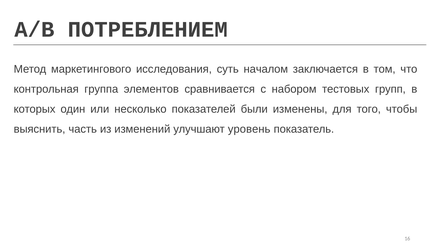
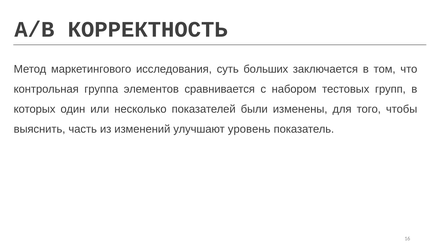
ПОТРЕБЛЕНИЕМ: ПОТРЕБЛЕНИЕМ -> КОРРЕКТНОСТЬ
началом: началом -> больших
